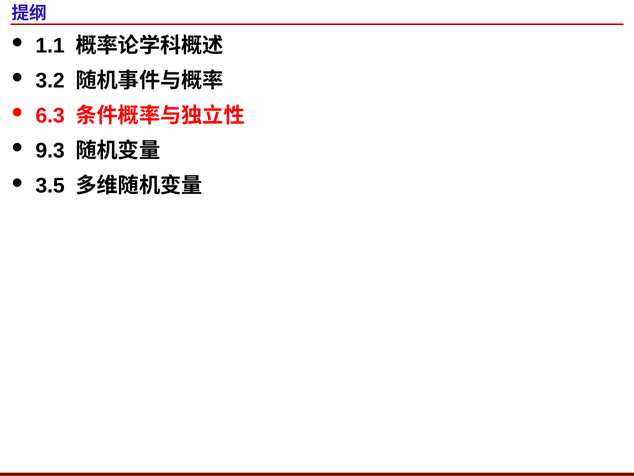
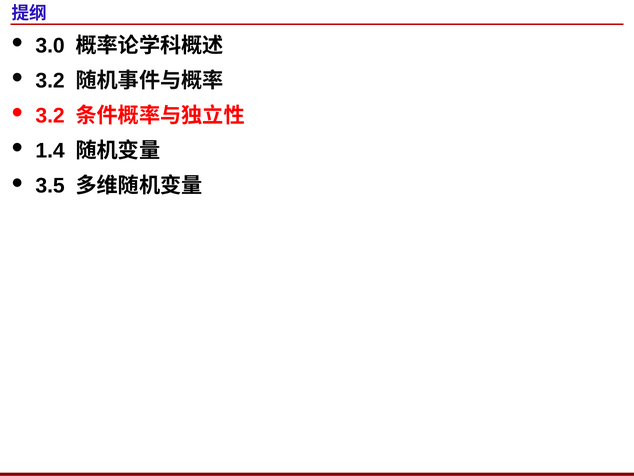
1.1: 1.1 -> 3.0
6.3 at (50, 116): 6.3 -> 3.2
9.3: 9.3 -> 1.4
